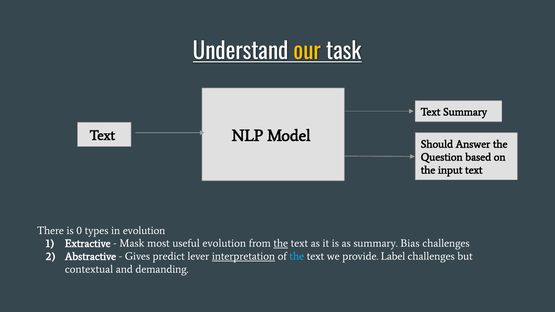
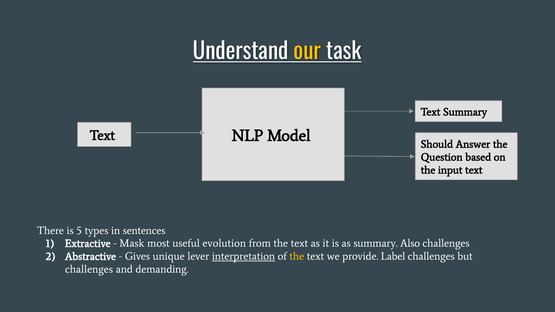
0: 0 -> 5
in evolution: evolution -> sentences
the at (281, 244) underline: present -> none
Bias: Bias -> Also
predict: predict -> unique
the at (297, 257) colour: light blue -> yellow
contextual at (89, 269): contextual -> challenges
